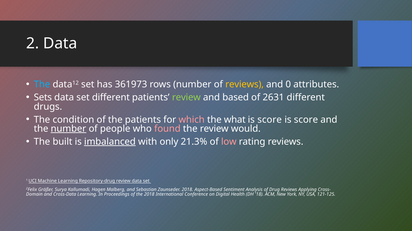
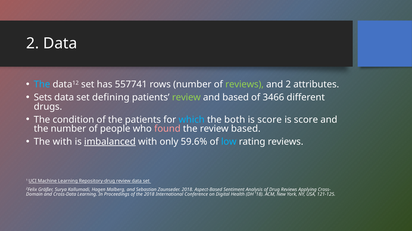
361973: 361973 -> 557741
reviews at (245, 85) colour: yellow -> light green
and 0: 0 -> 2
set different: different -> defining
2631: 2631 -> 3466
which colour: pink -> light blue
what: what -> both
number at (68, 129) underline: present -> none
review would: would -> based
The built: built -> with
21.3%: 21.3% -> 59.6%
low colour: pink -> light blue
